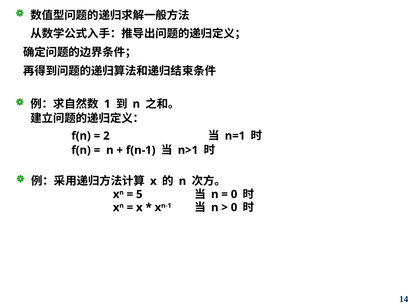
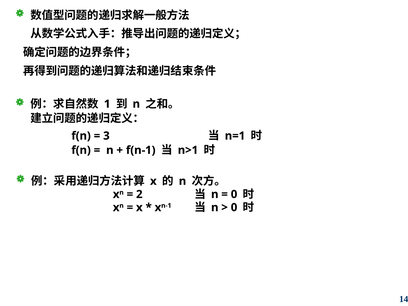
2: 2 -> 3
5: 5 -> 2
